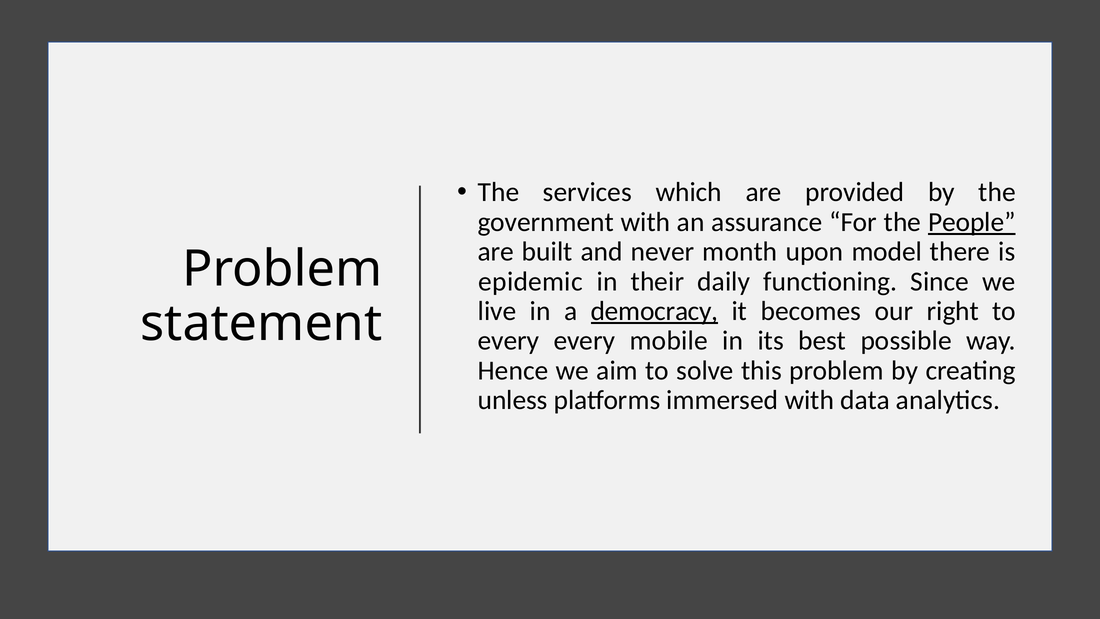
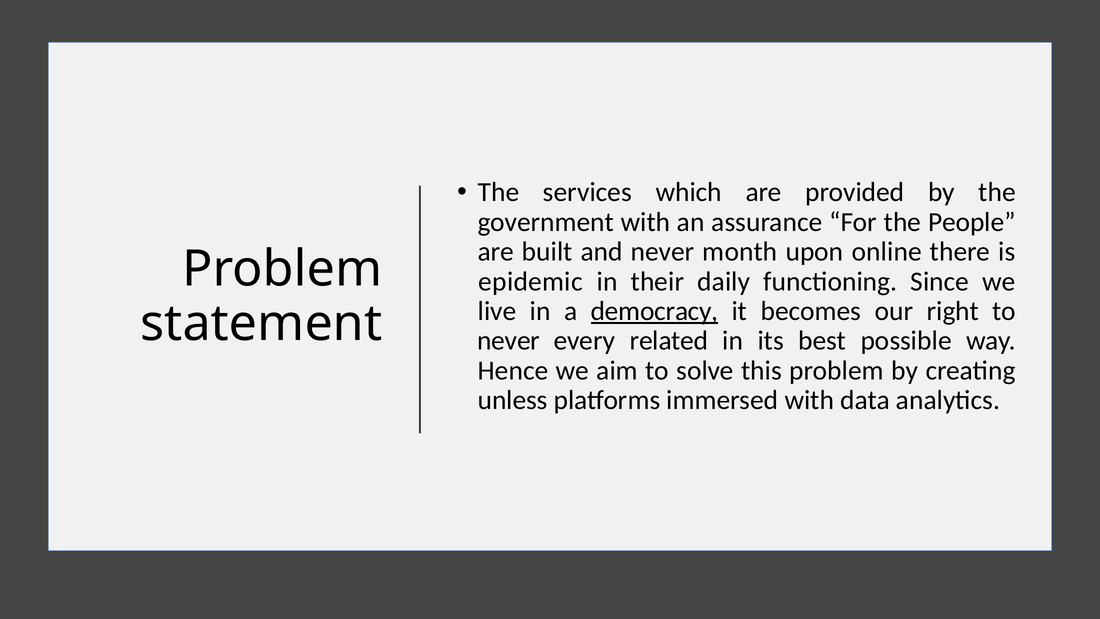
People underline: present -> none
model: model -> online
every at (509, 341): every -> never
mobile: mobile -> related
